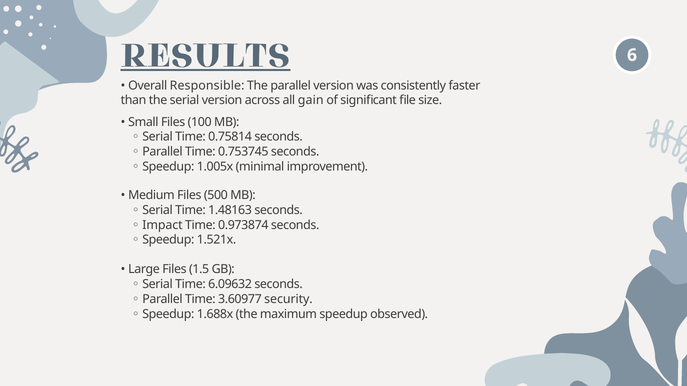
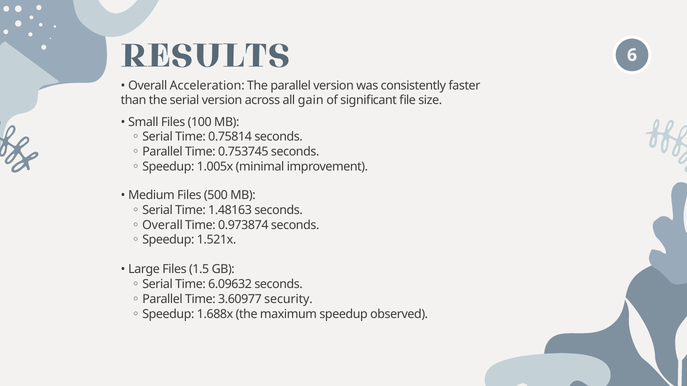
RESULTS underline: present -> none
Responsible: Responsible -> Acceleration
Impact at (162, 225): Impact -> Overall
